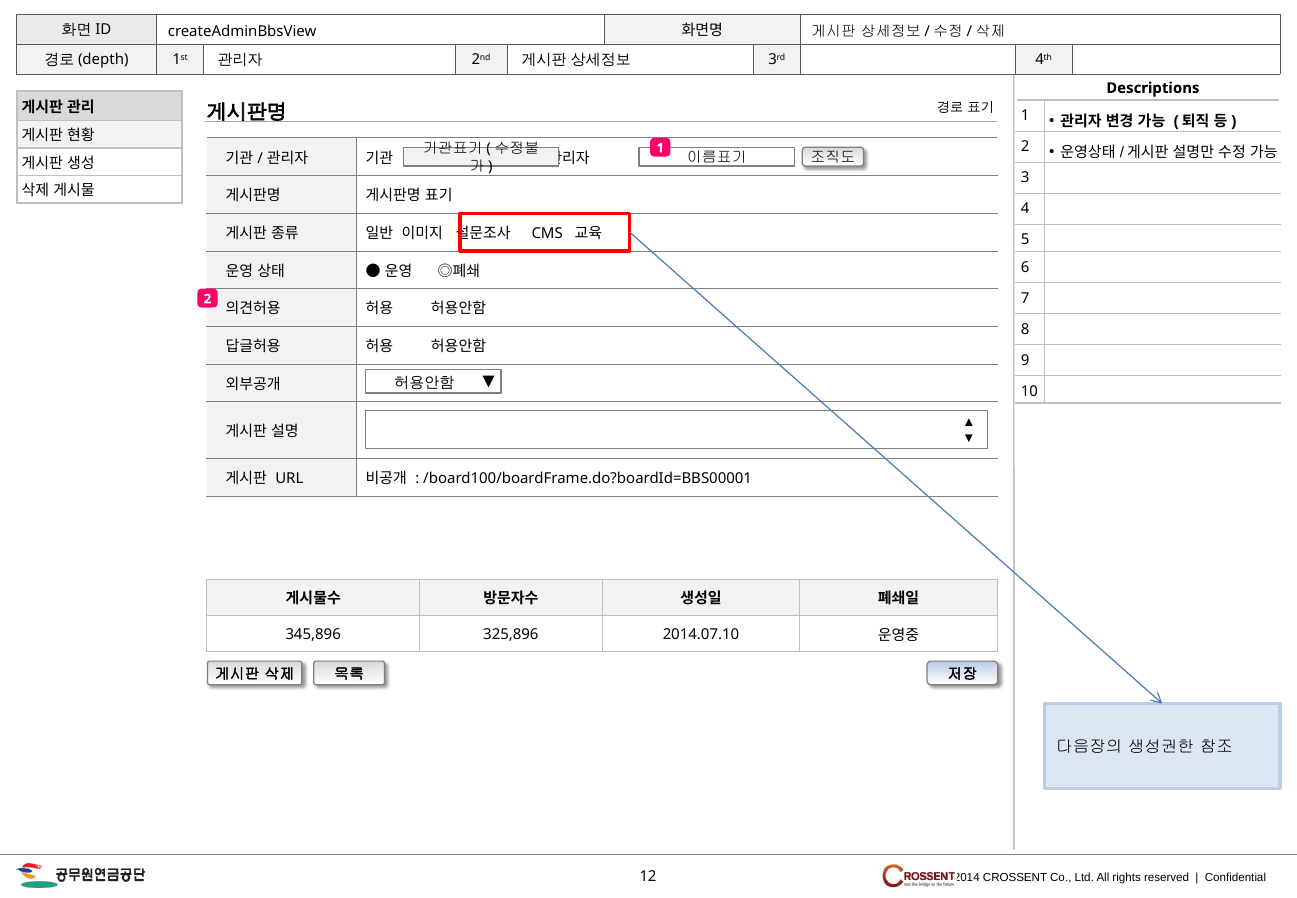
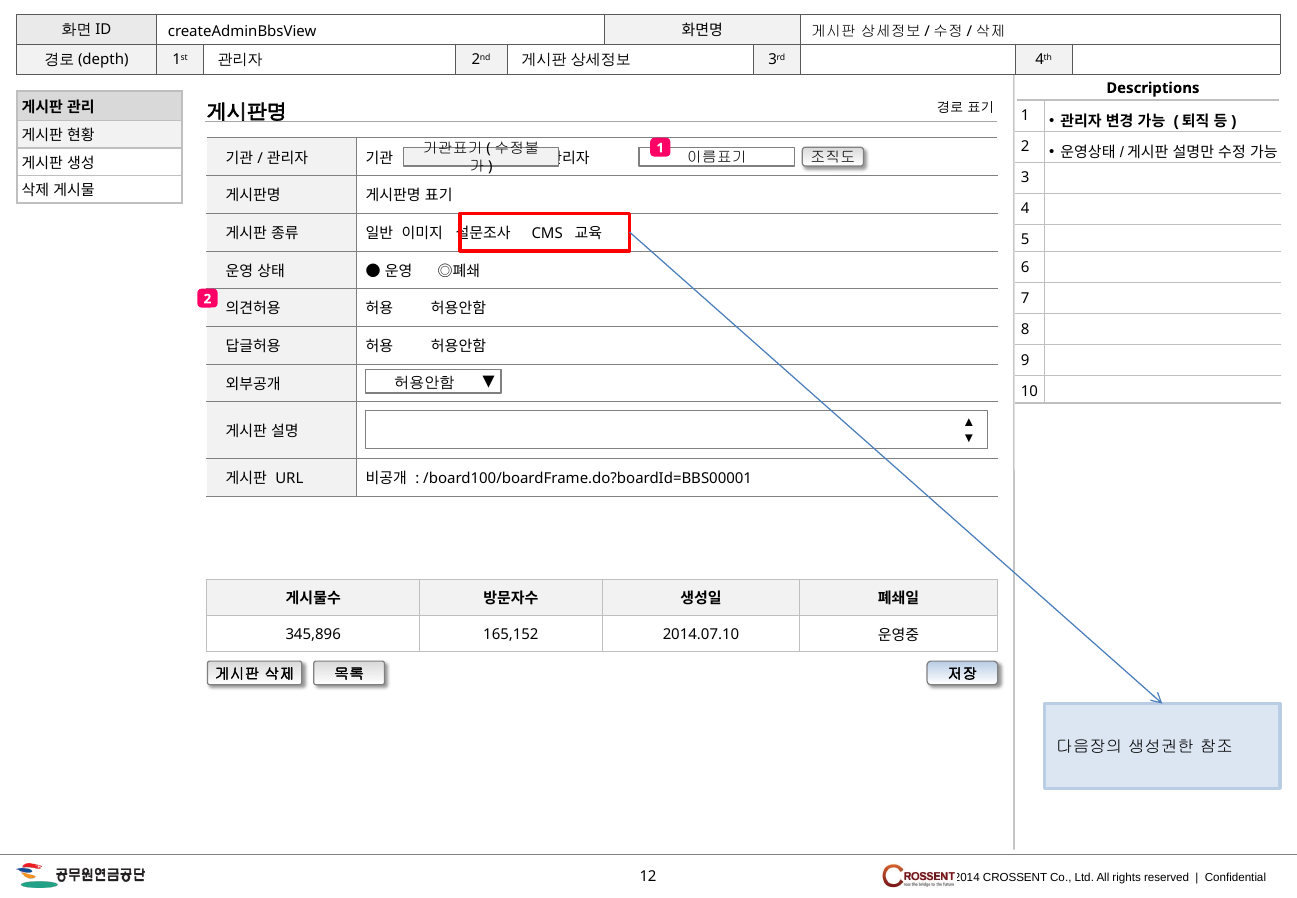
325,896: 325,896 -> 165,152
